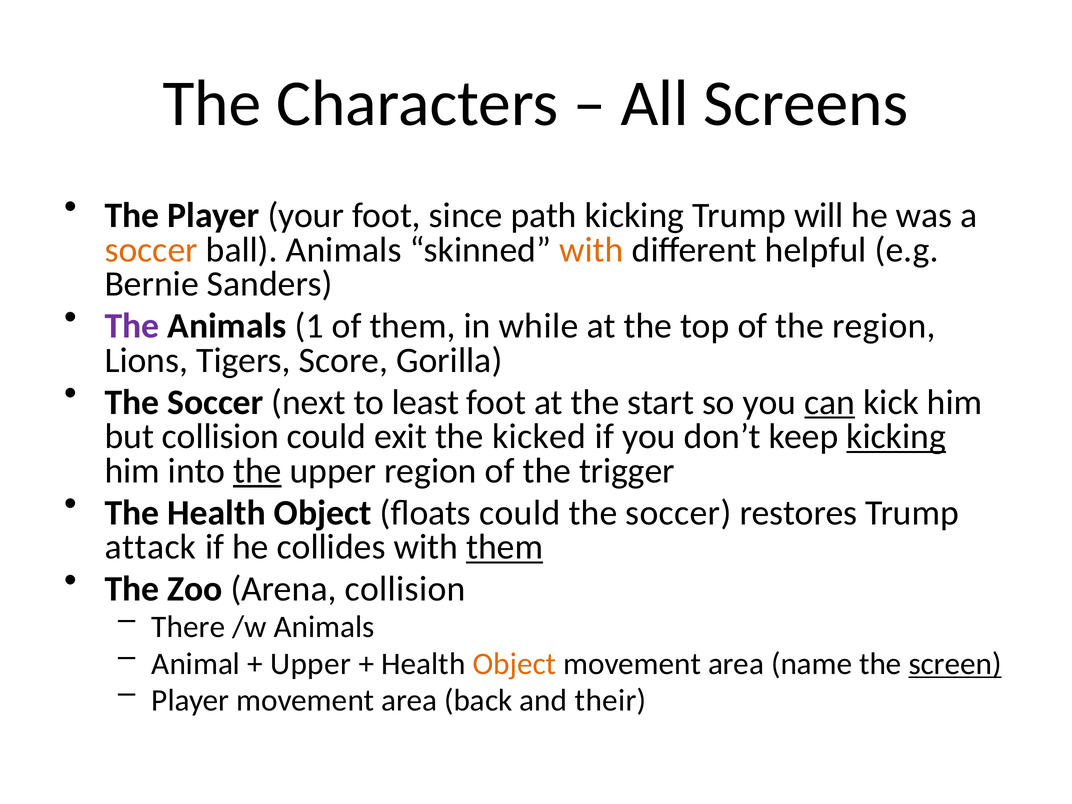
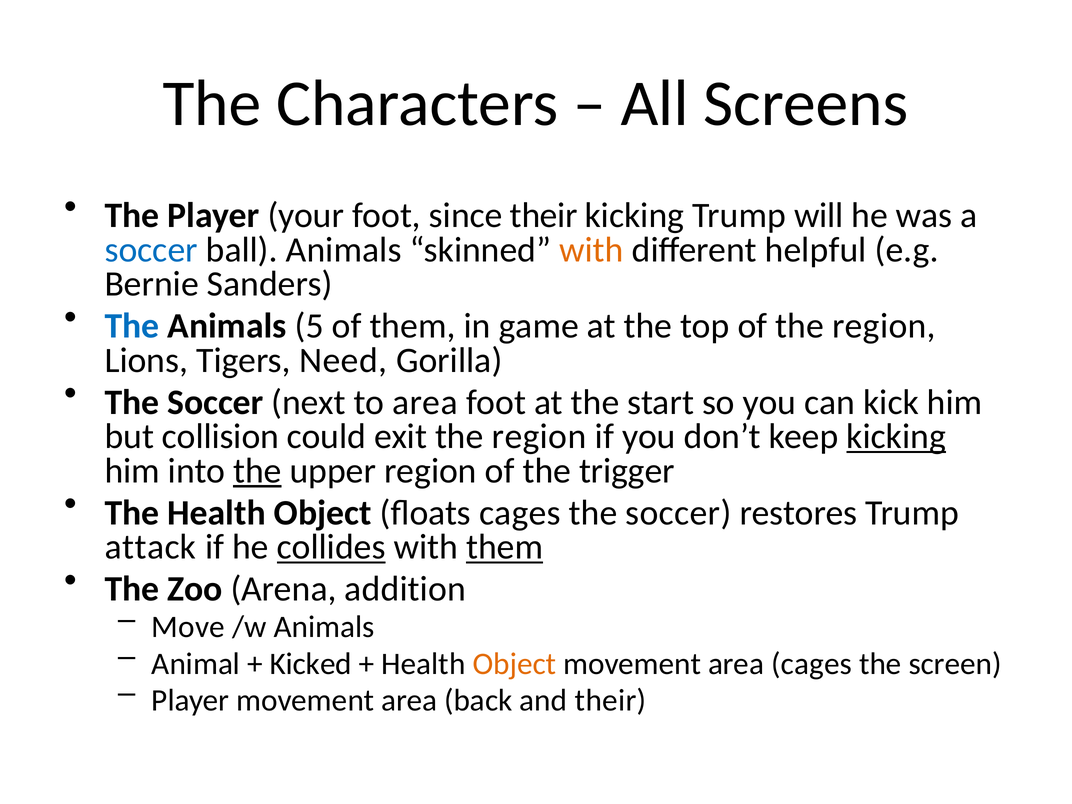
since path: path -> their
soccer at (151, 250) colour: orange -> blue
The at (132, 326) colour: purple -> blue
1: 1 -> 5
while: while -> game
Score: Score -> Need
to least: least -> area
can underline: present -> none
exit the kicked: kicked -> region
floats could: could -> cages
collides underline: none -> present
Arena collision: collision -> addition
There: There -> Move
Upper at (311, 664): Upper -> Kicked
area name: name -> cages
screen underline: present -> none
